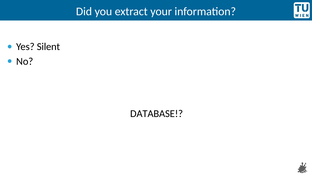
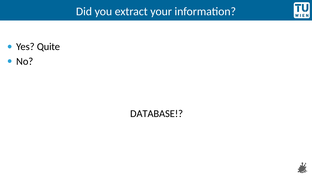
Silent: Silent -> Quite
